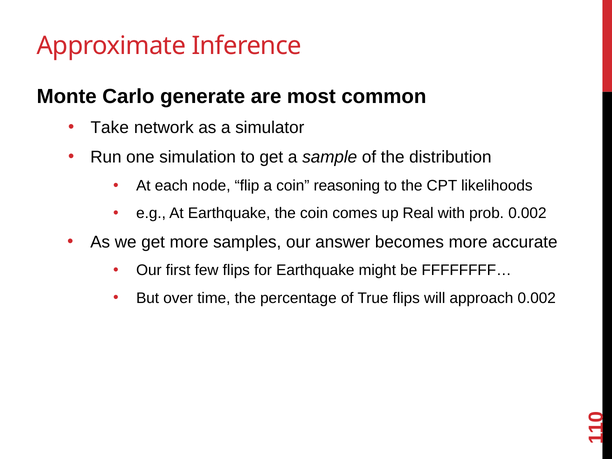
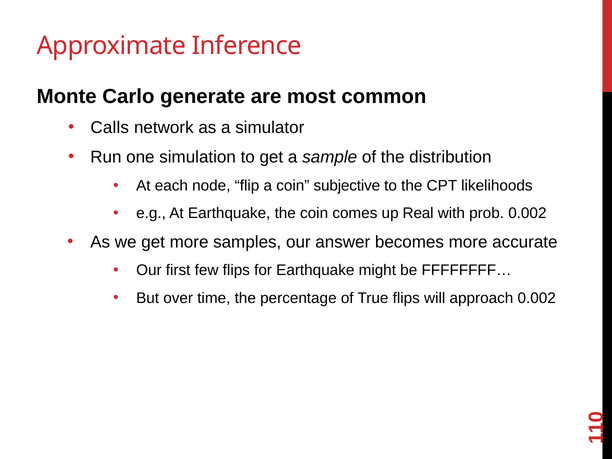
Take: Take -> Calls
reasoning: reasoning -> subjective
